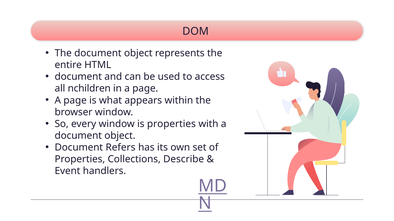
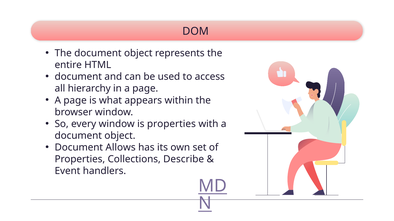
nchildren: nchildren -> hierarchy
Refers: Refers -> Allows
